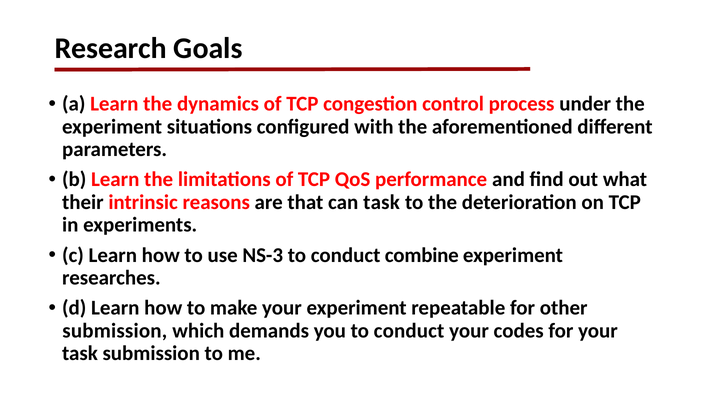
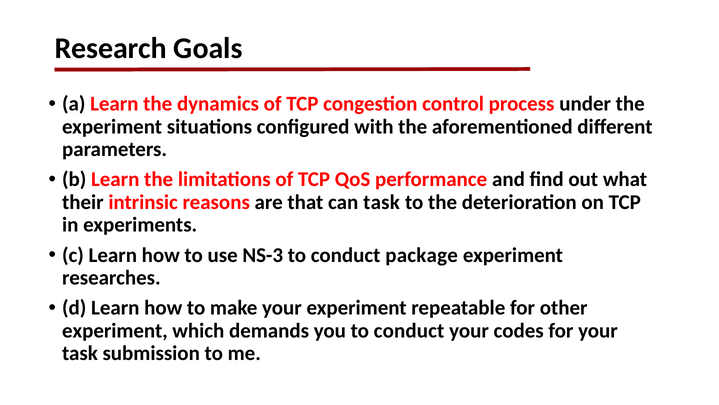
combine: combine -> package
submission at (115, 330): submission -> experiment
